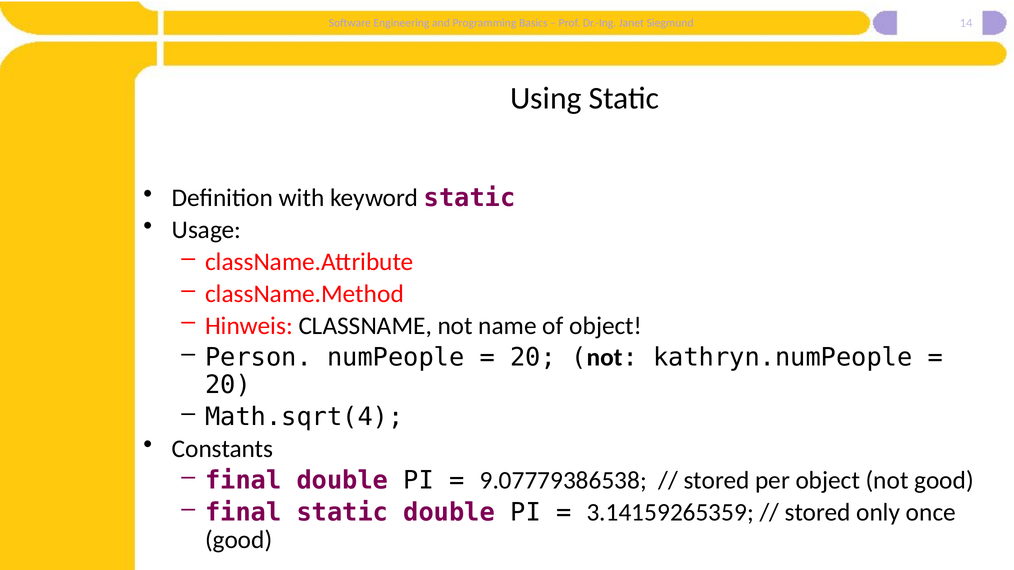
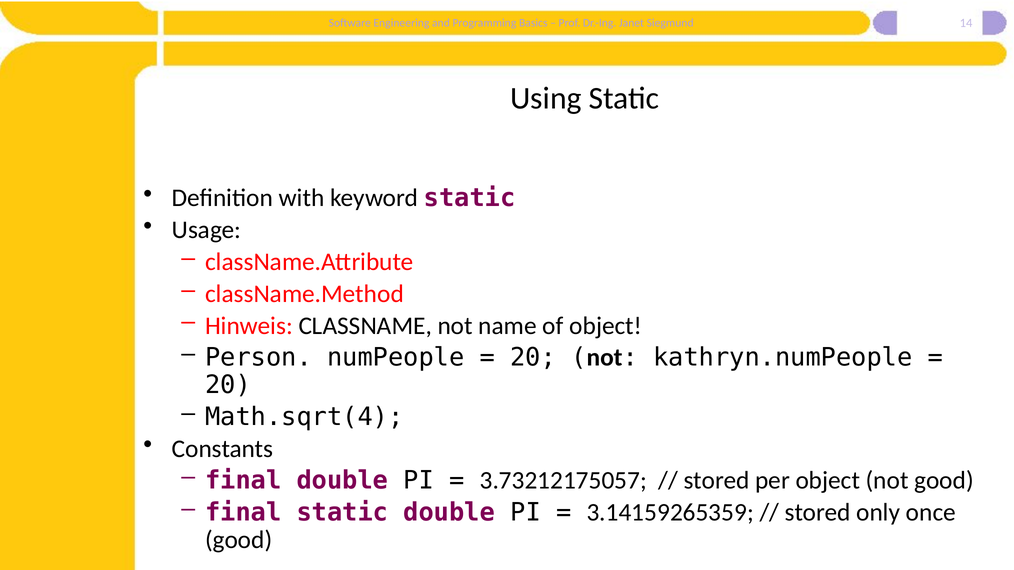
9.07779386538: 9.07779386538 -> 3.73212175057
